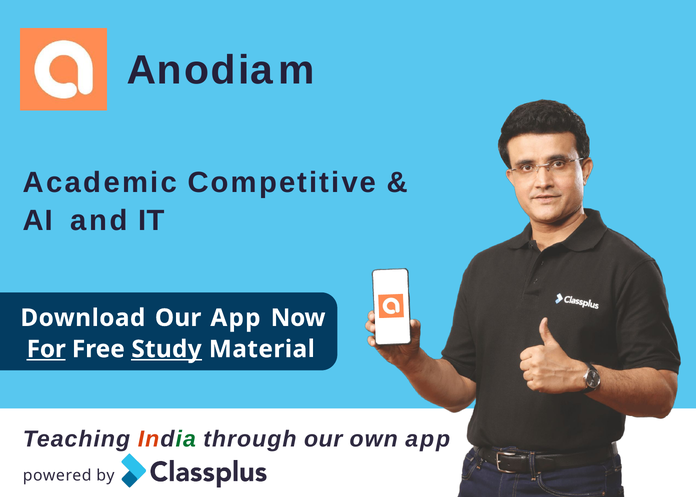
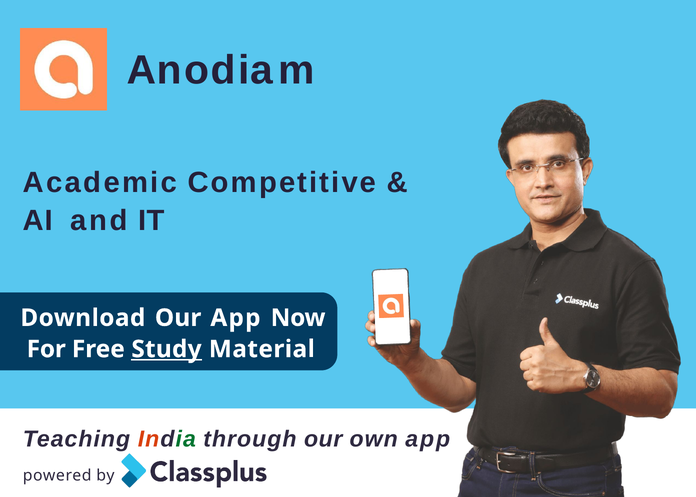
For underline: present -> none
